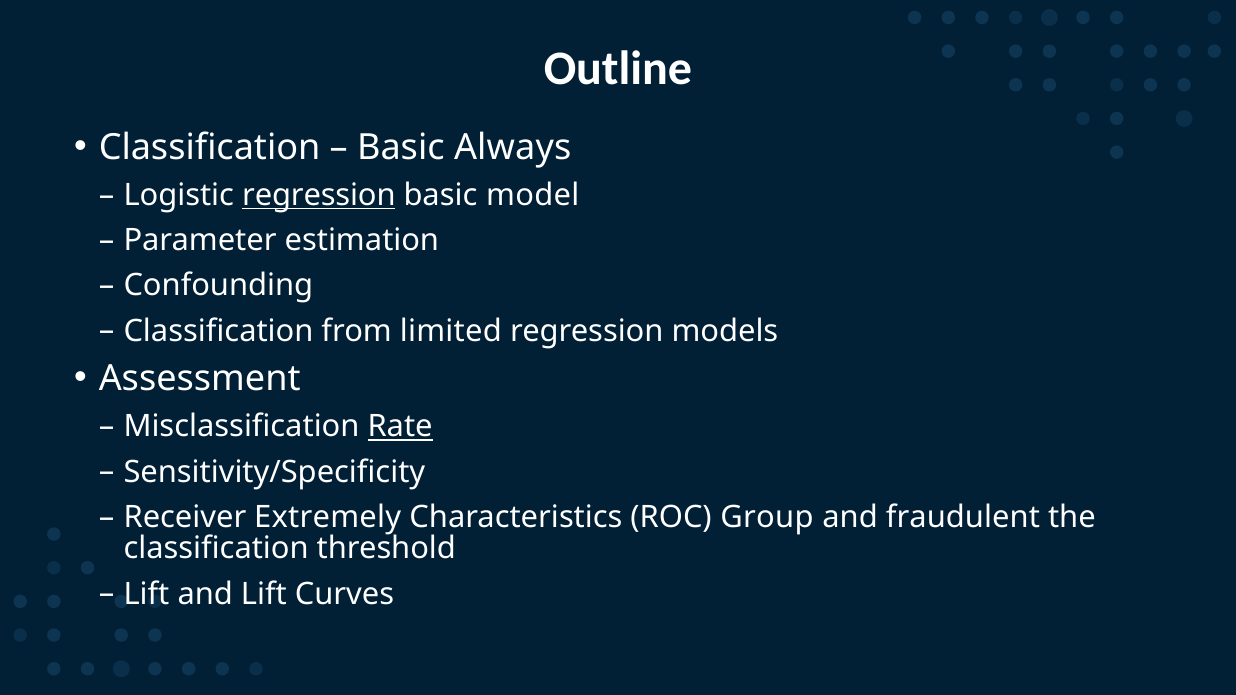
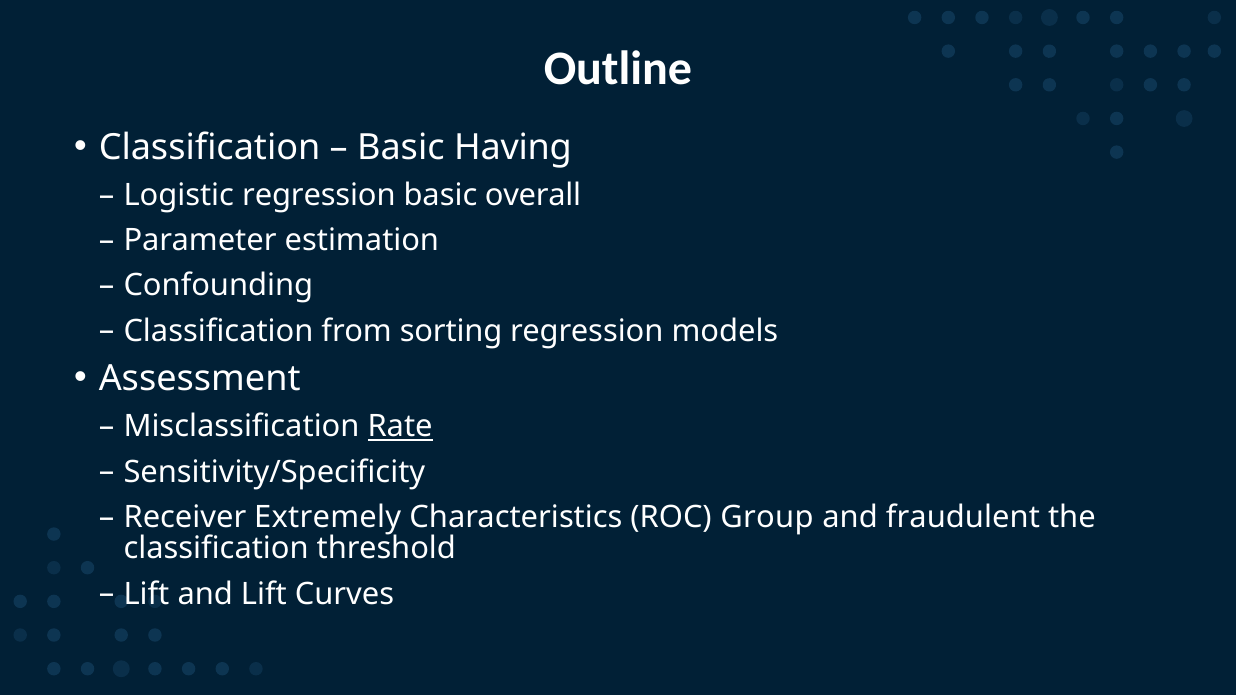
Always: Always -> Having
regression at (319, 195) underline: present -> none
model: model -> overall
limited: limited -> sorting
